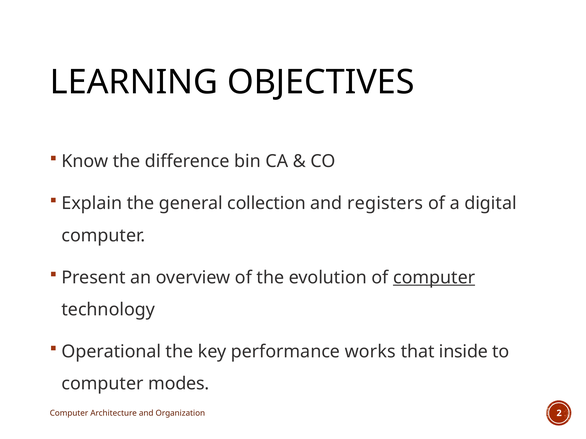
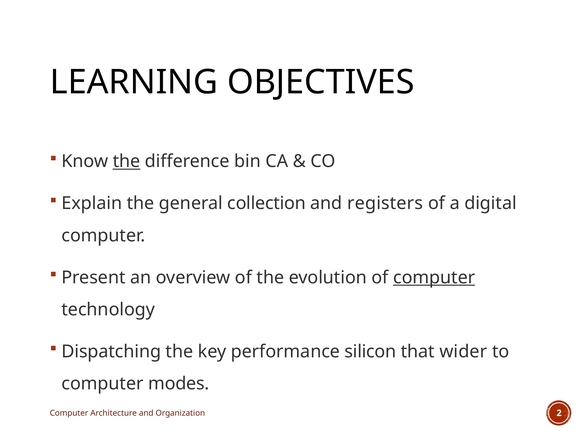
the at (127, 162) underline: none -> present
Operational: Operational -> Dispatching
works: works -> silicon
inside: inside -> wider
